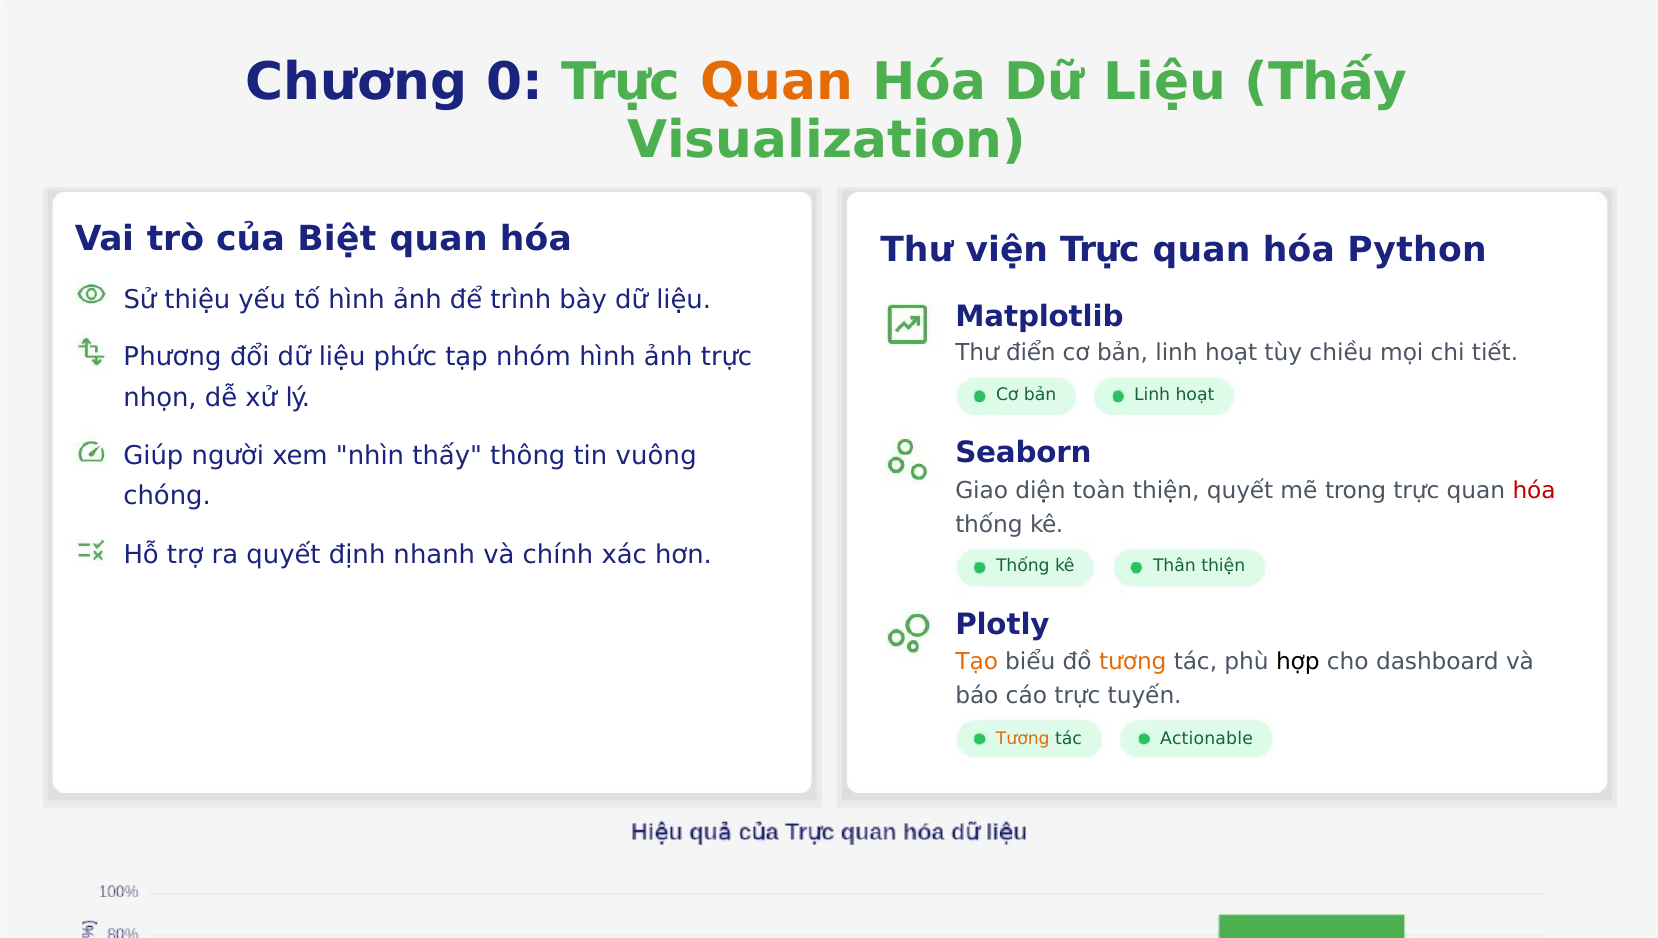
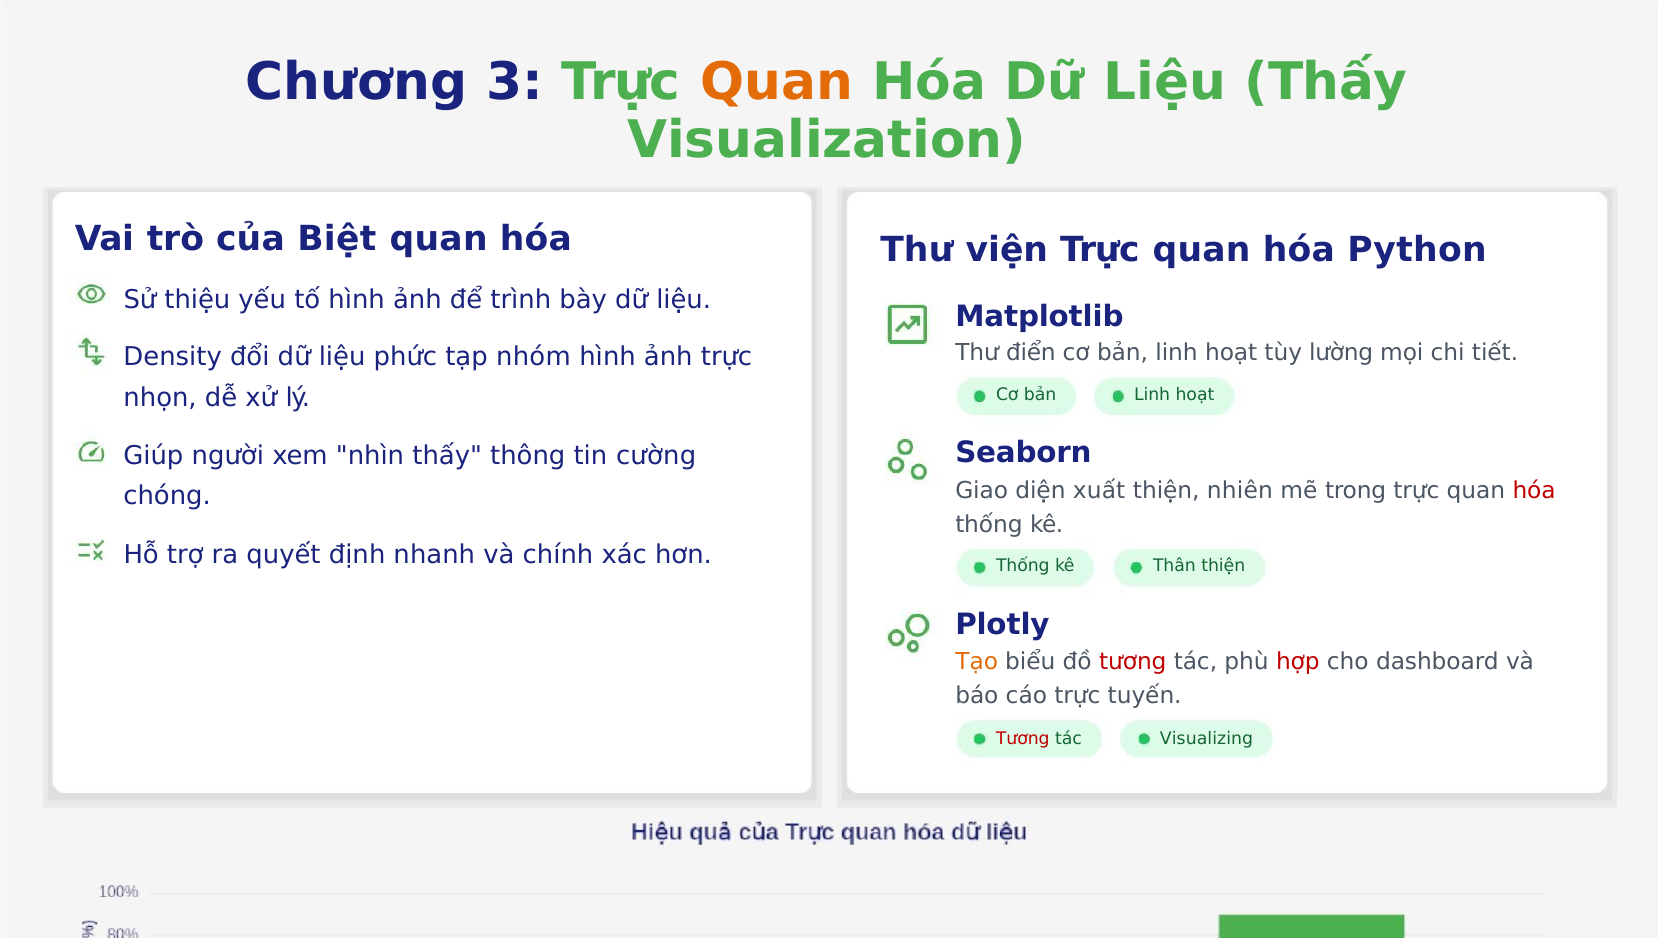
0: 0 -> 3
chiều: chiều -> lường
Phương: Phương -> Density
vuông: vuông -> cường
toàn: toàn -> xuất
thiện quyết: quyết -> nhiên
tương at (1133, 661) colour: orange -> red
hợp colour: black -> red
Tương at (1023, 738) colour: orange -> red
Actionable: Actionable -> Visualizing
